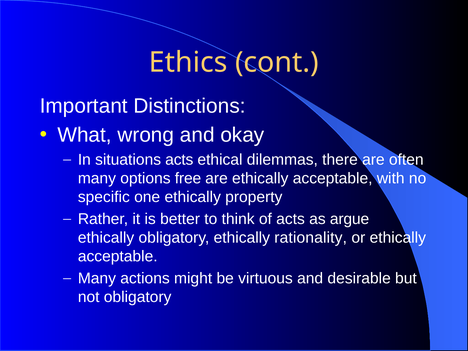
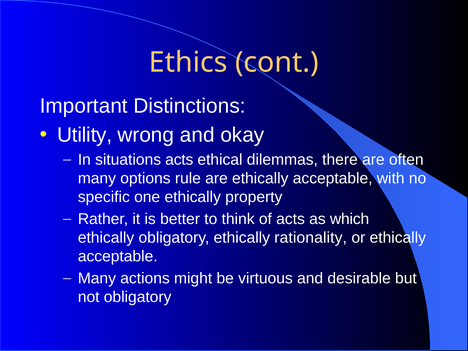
What: What -> Utility
free: free -> rule
argue: argue -> which
